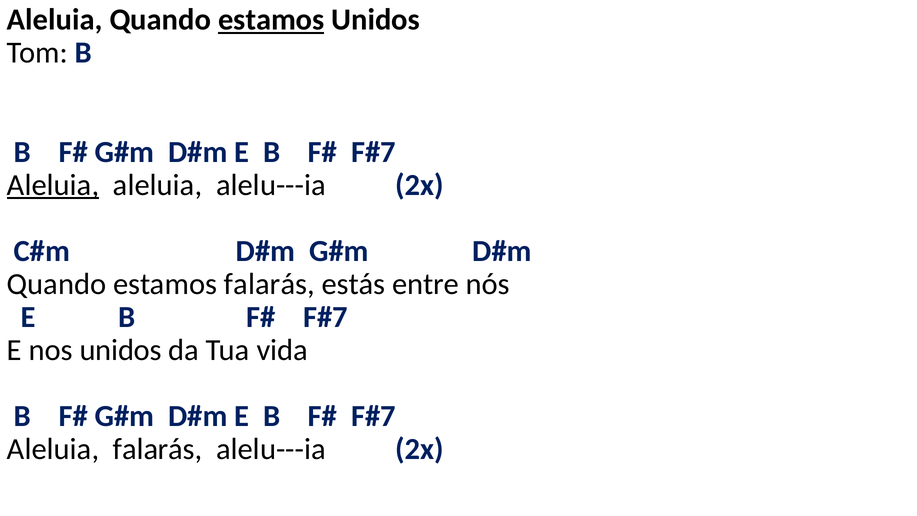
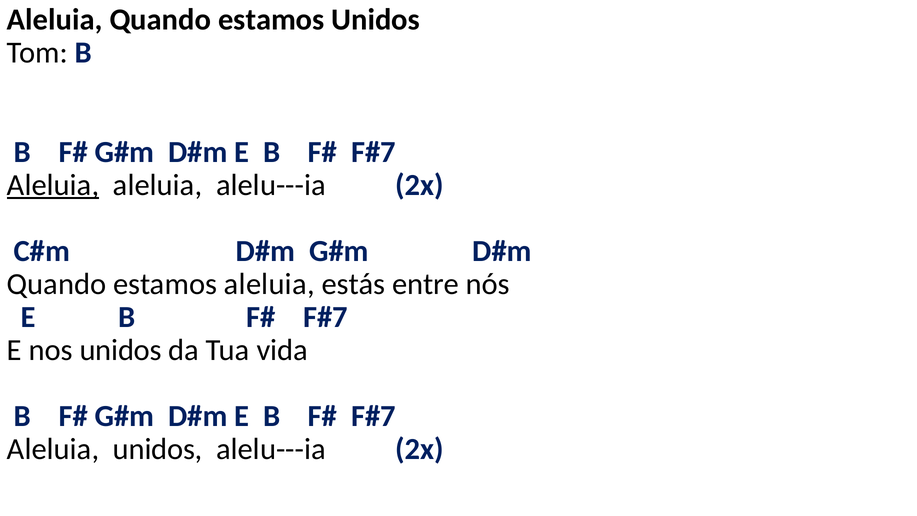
estamos at (271, 20) underline: present -> none
estamos falarás: falarás -> aleluia
Aleluia falarás: falarás -> unidos
